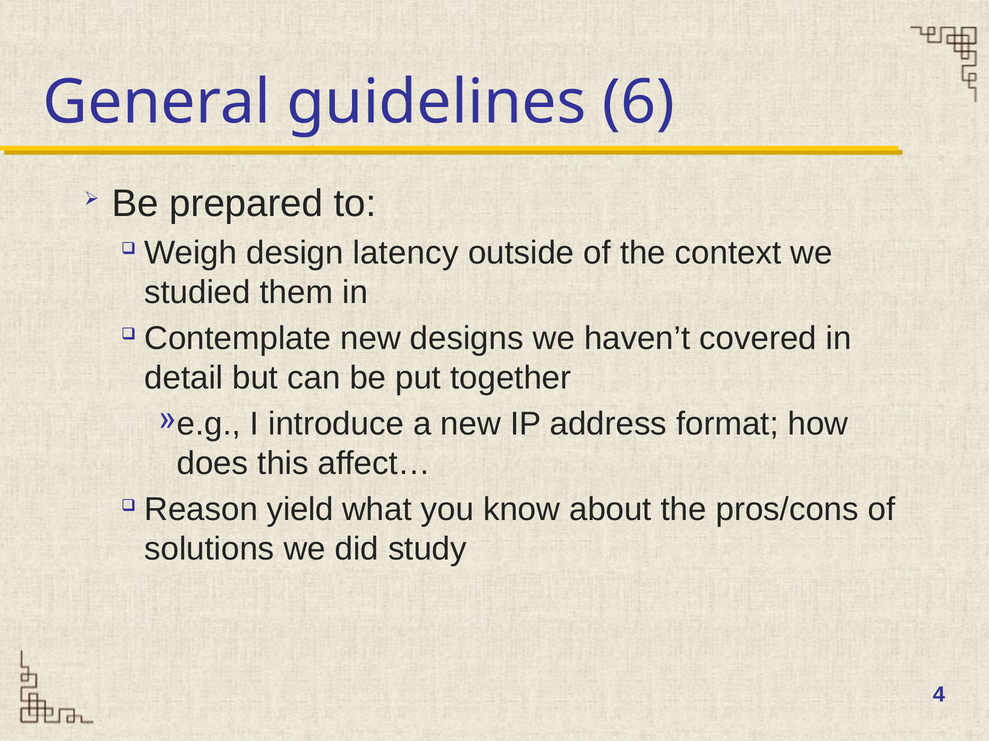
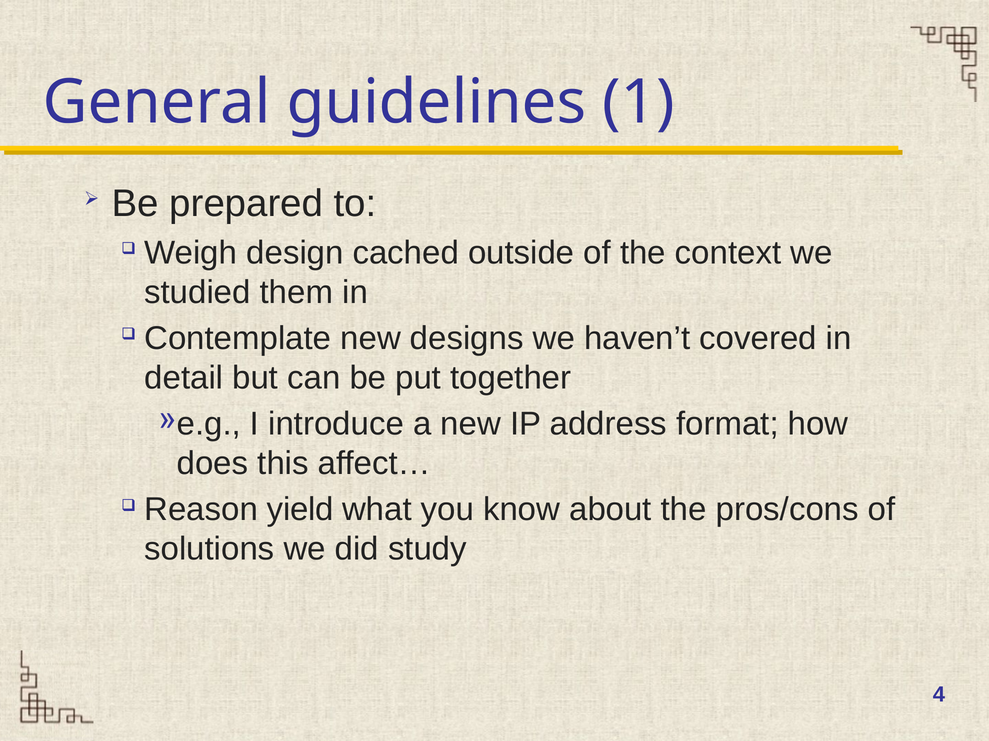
6: 6 -> 1
latency: latency -> cached
